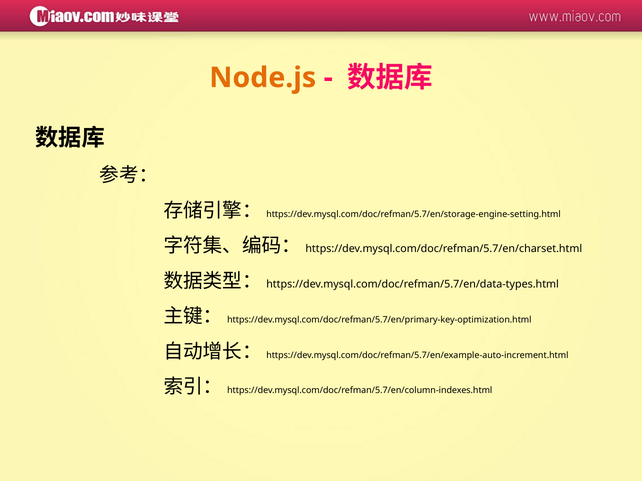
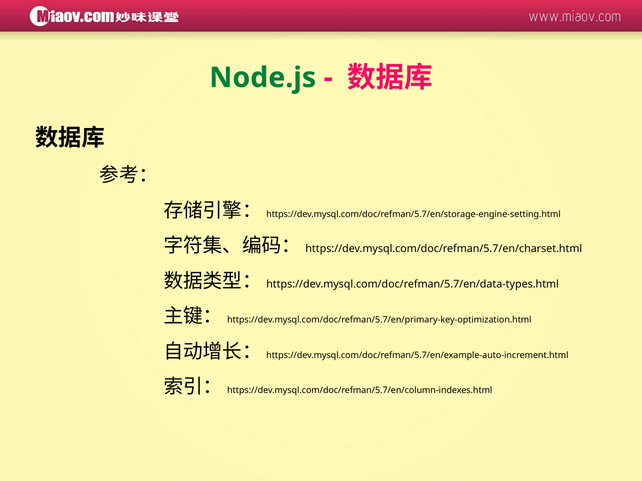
Node.js colour: orange -> green
